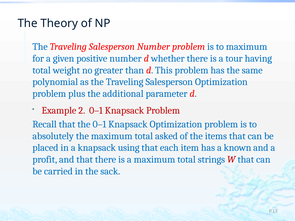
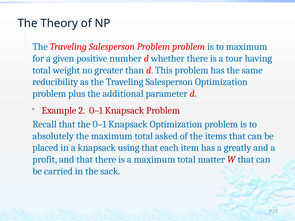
Salesperson Number: Number -> Problem
polynomial: polynomial -> reducibility
known: known -> greatly
strings: strings -> matter
